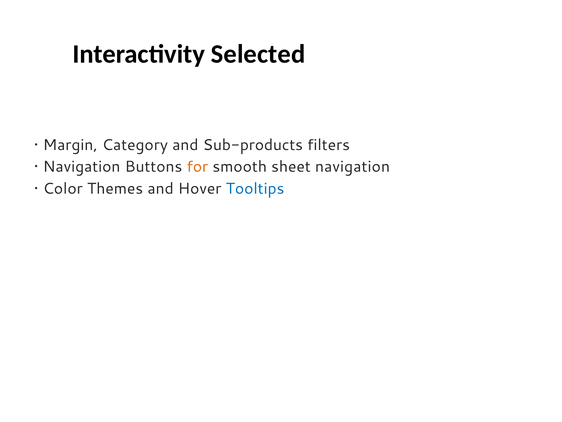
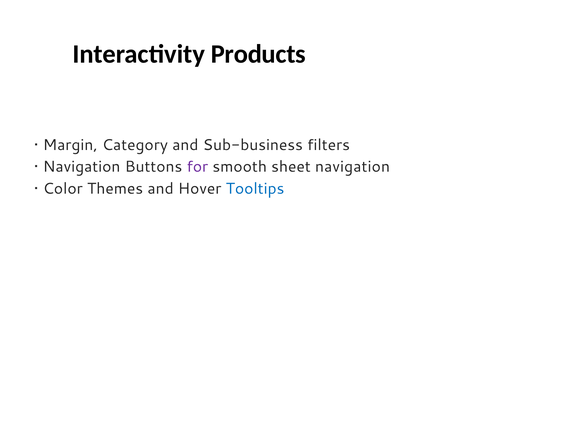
Selected: Selected -> Products
Sub-products: Sub-products -> Sub-business
for colour: orange -> purple
